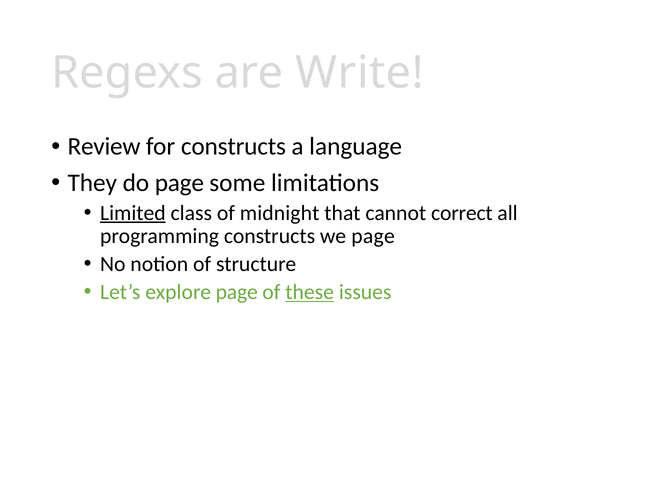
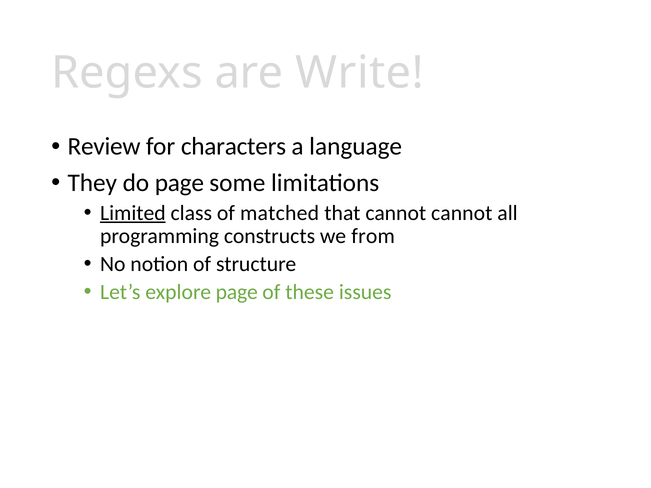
for constructs: constructs -> characters
midnight: midnight -> matched
cannot correct: correct -> cannot
we page: page -> from
these underline: present -> none
